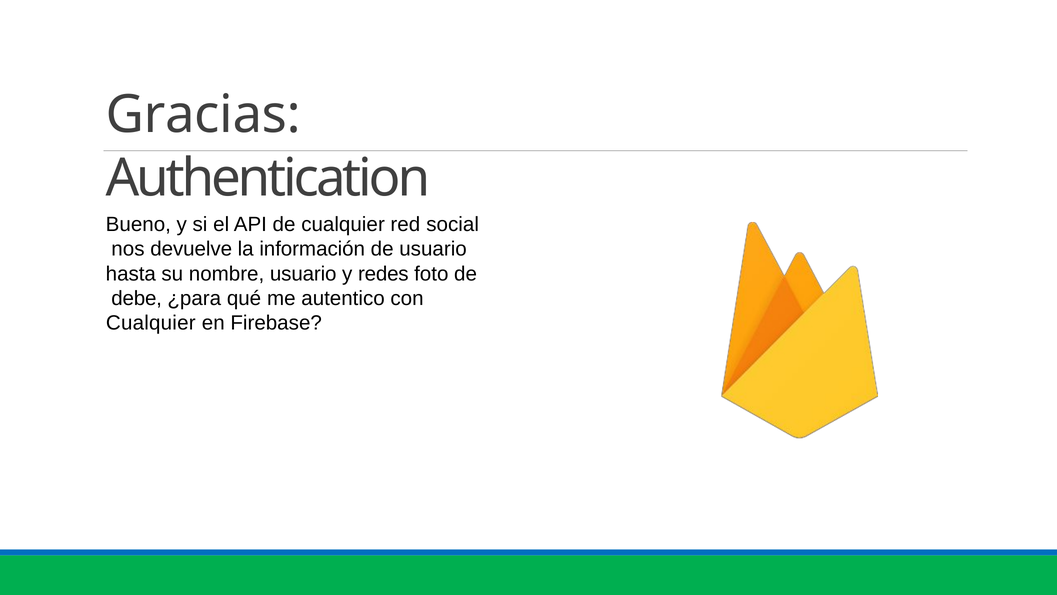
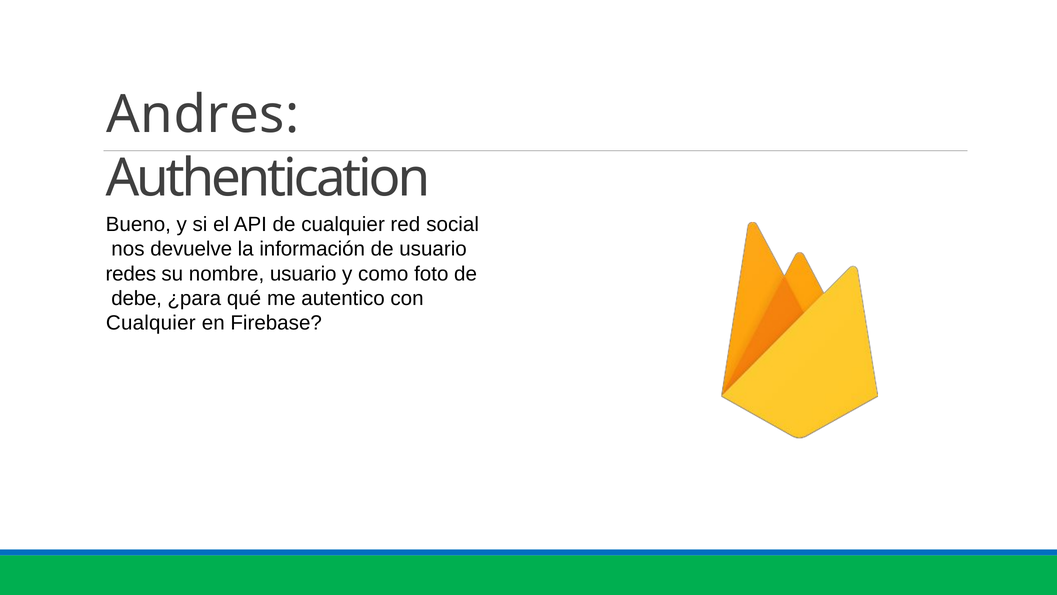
Gracias: Gracias -> Andres
hasta: hasta -> redes
redes: redes -> como
